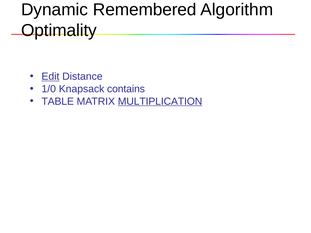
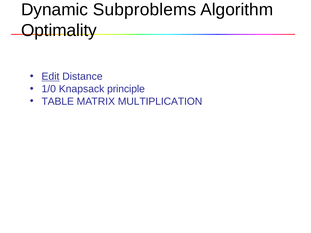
Remembered: Remembered -> Subproblems
contains: contains -> principle
MULTIPLICATION underline: present -> none
